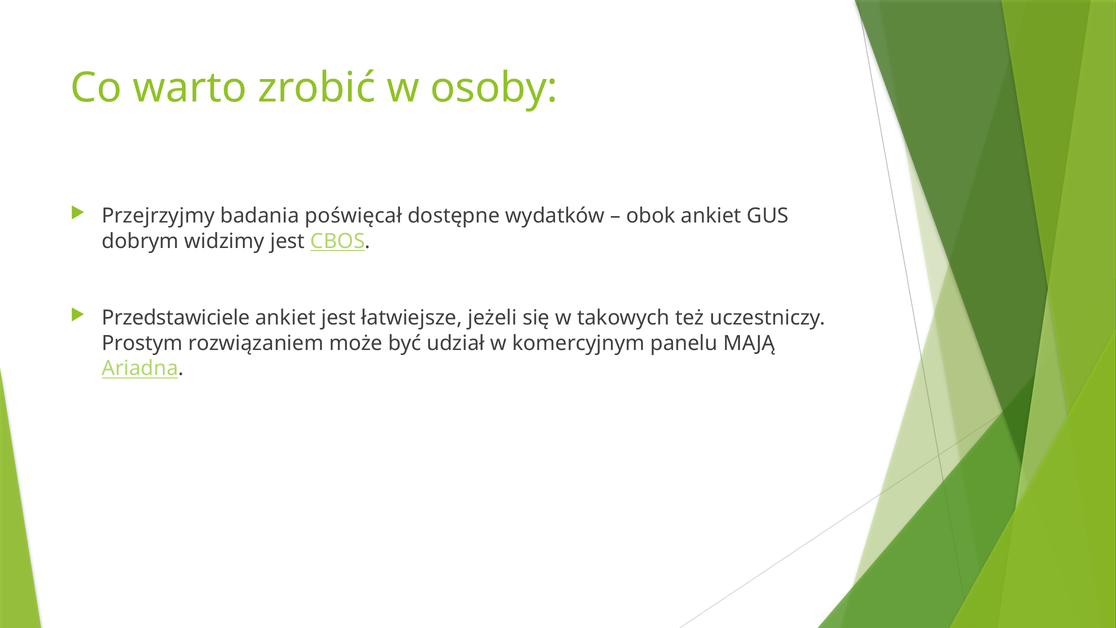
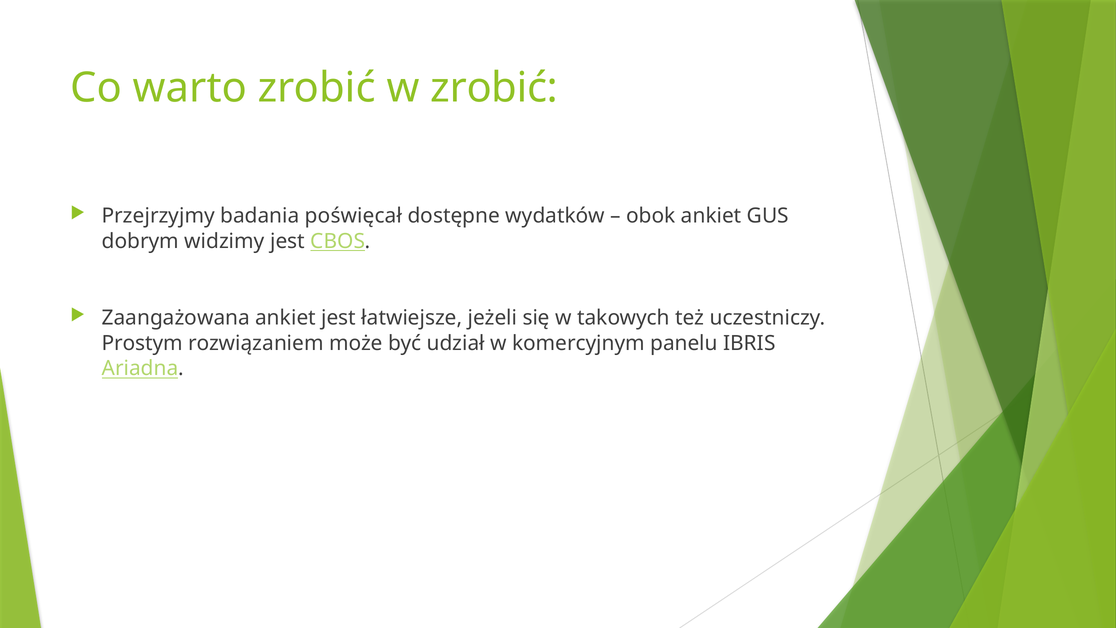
w osoby: osoby -> zrobić
Przedstawiciele: Przedstawiciele -> Zaangażowana
MAJĄ: MAJĄ -> IBRIS
